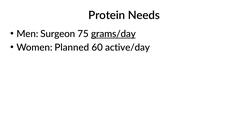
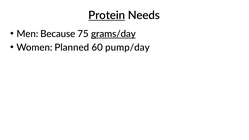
Protein underline: none -> present
Surgeon: Surgeon -> Because
active/day: active/day -> pump/day
